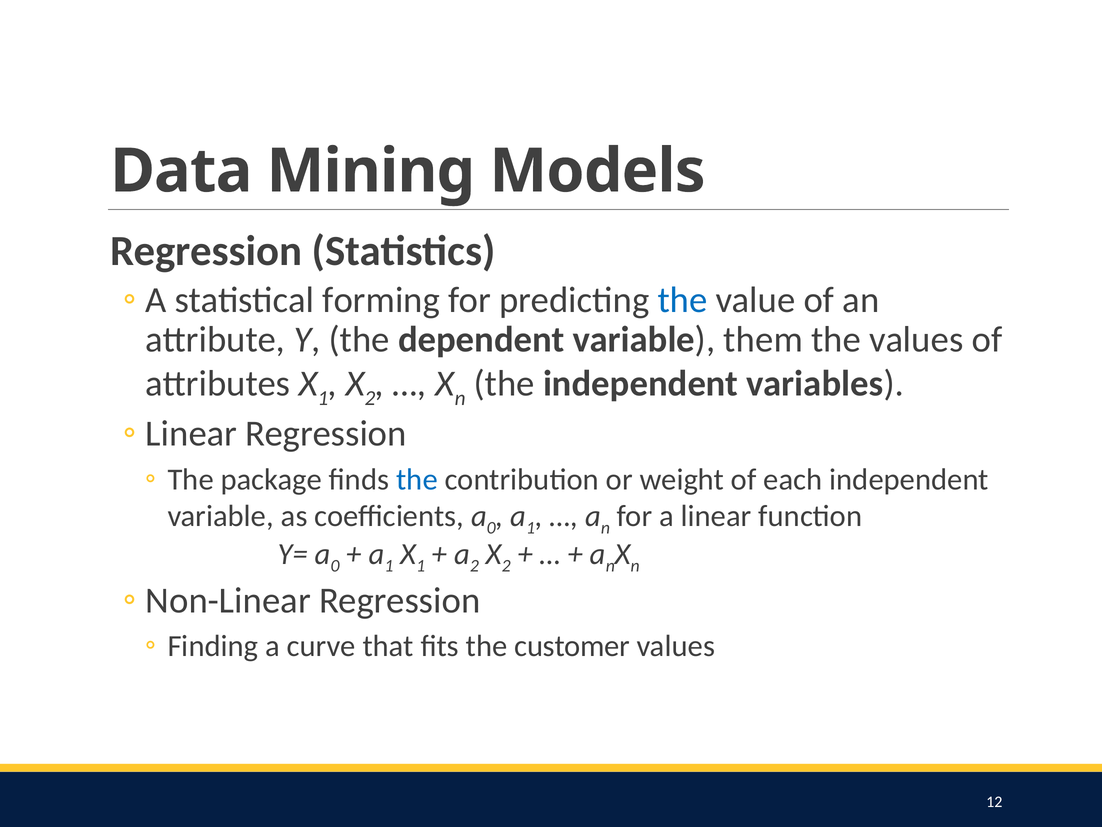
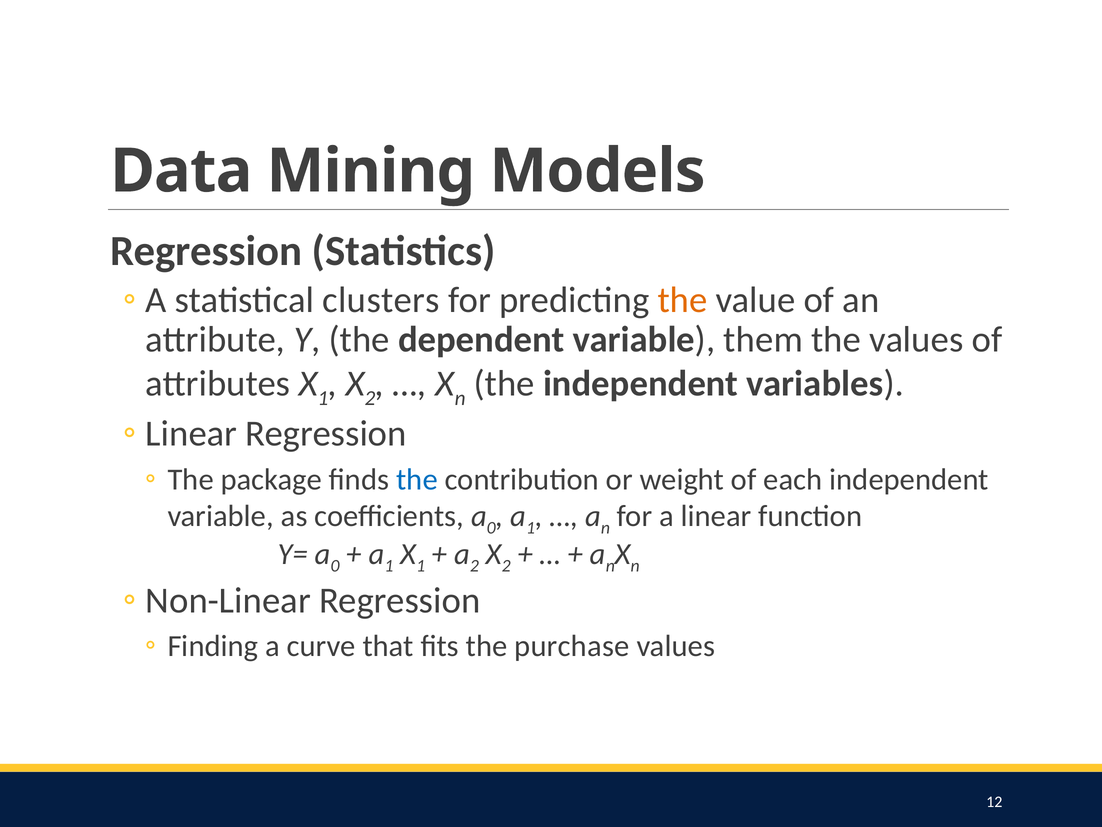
forming: forming -> clusters
the at (683, 300) colour: blue -> orange
customer: customer -> purchase
